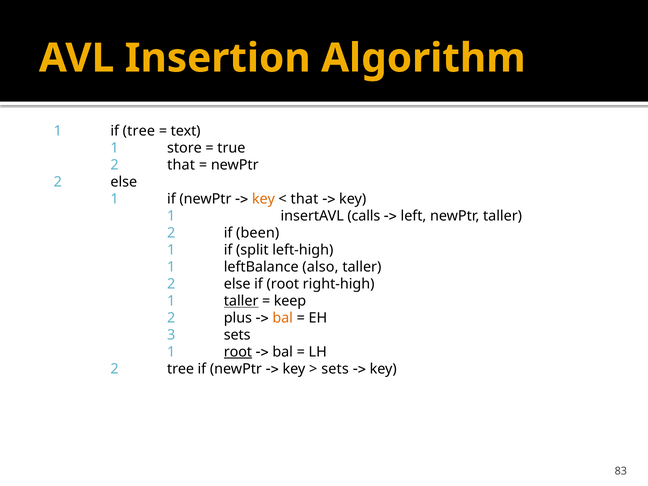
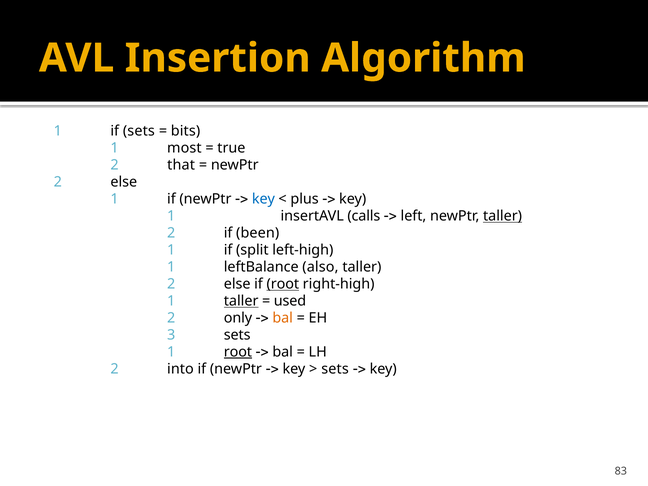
if tree: tree -> sets
text: text -> bits
store: store -> most
key at (263, 199) colour: orange -> blue
that at (304, 199): that -> plus
taller at (503, 216) underline: none -> present
root at (283, 284) underline: none -> present
keep: keep -> used
plus: plus -> only
2 tree: tree -> into
